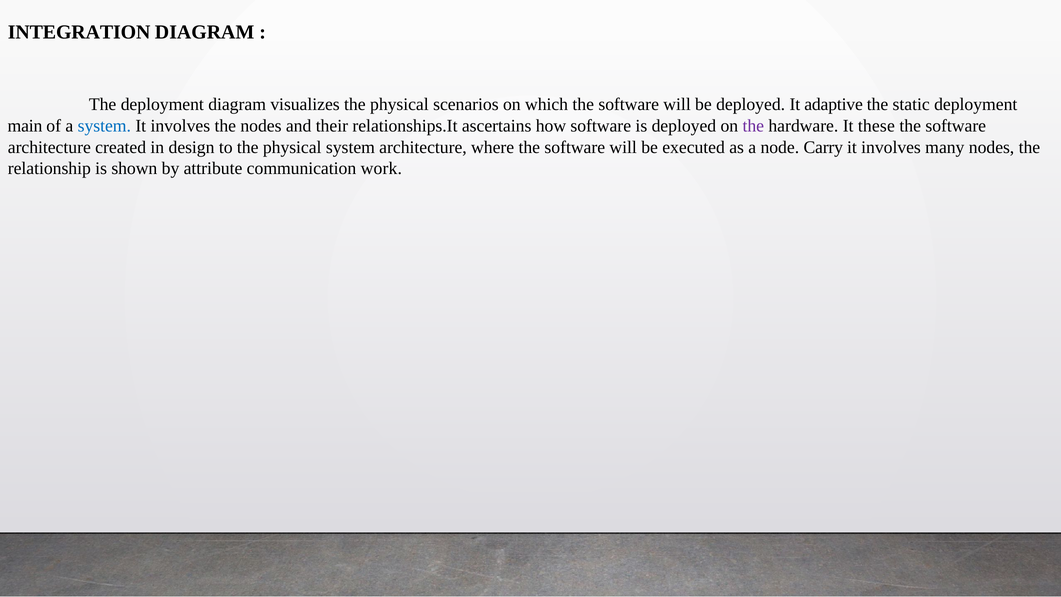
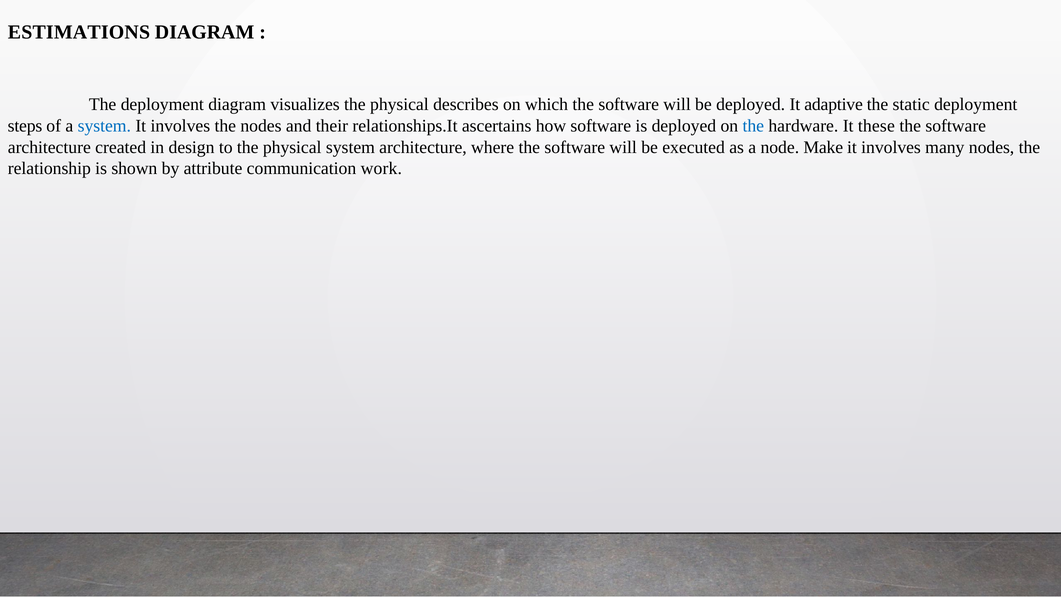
INTEGRATION: INTEGRATION -> ESTIMATIONS
scenarios: scenarios -> describes
main: main -> steps
the at (753, 126) colour: purple -> blue
Carry: Carry -> Make
